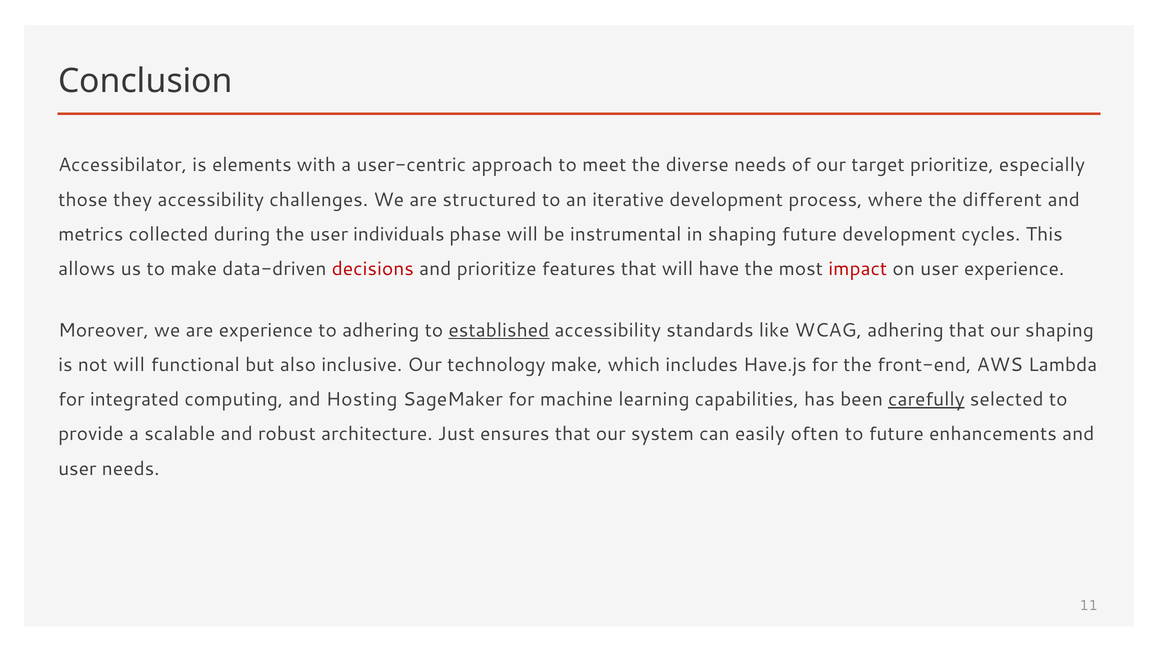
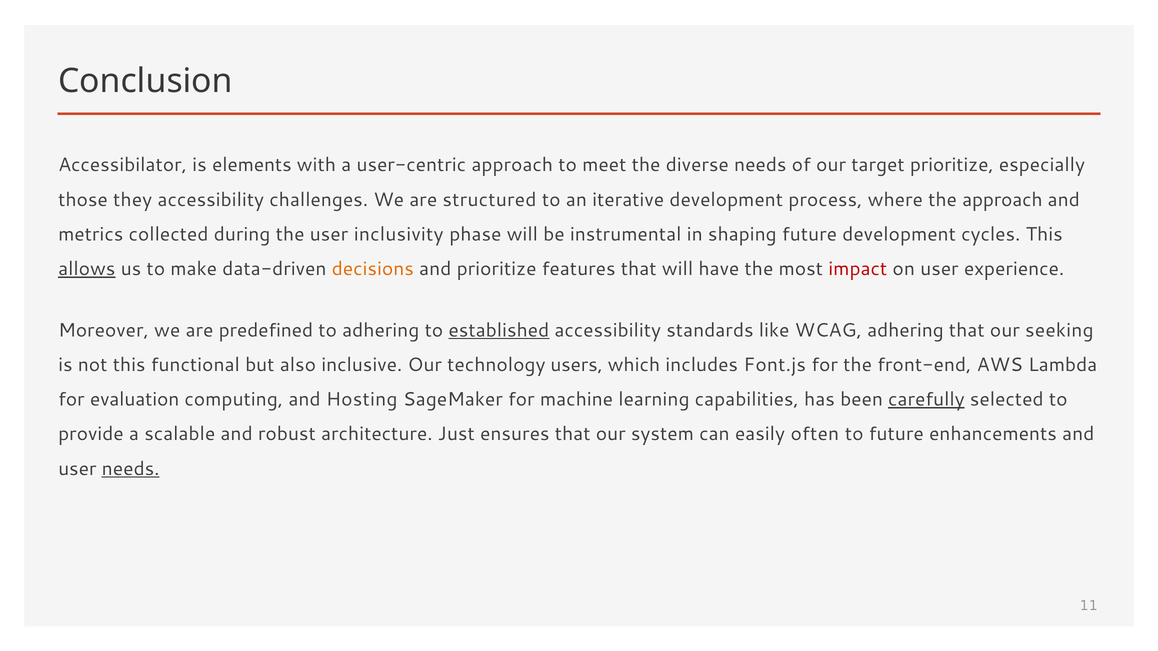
the different: different -> approach
individuals: individuals -> inclusivity
allows underline: none -> present
decisions colour: red -> orange
are experience: experience -> predefined
our shaping: shaping -> seeking
not will: will -> this
technology make: make -> users
Have.js: Have.js -> Font.js
integrated: integrated -> evaluation
needs at (131, 469) underline: none -> present
